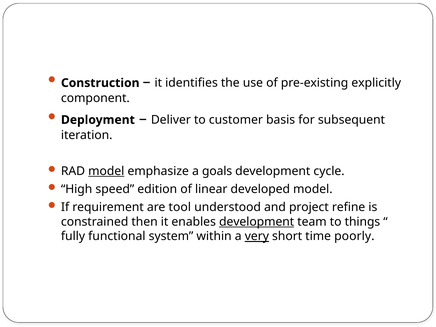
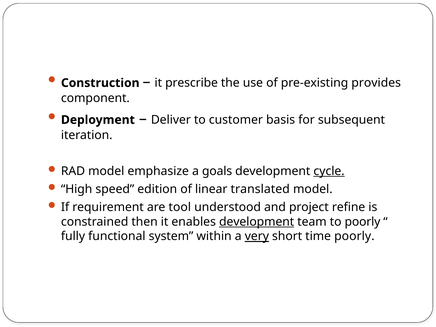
identifies: identifies -> prescribe
explicitly: explicitly -> provides
model at (106, 171) underline: present -> none
cycle underline: none -> present
developed: developed -> translated
to things: things -> poorly
